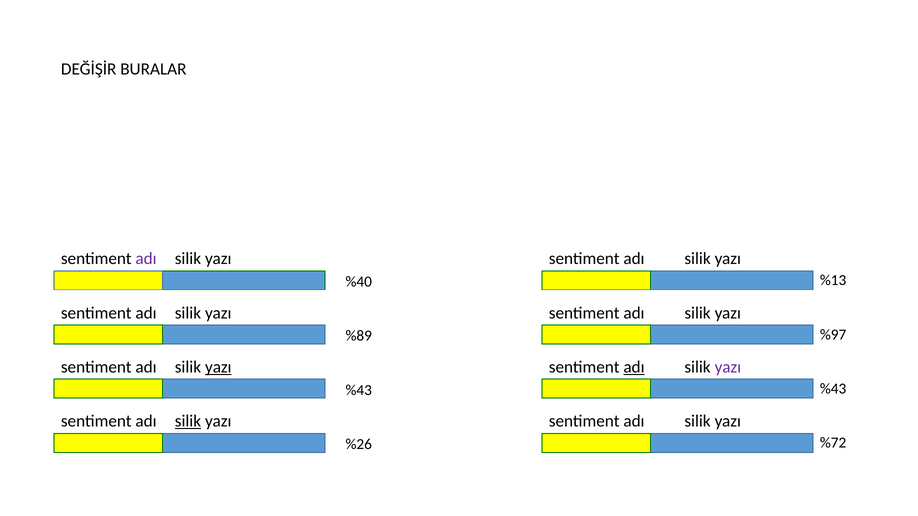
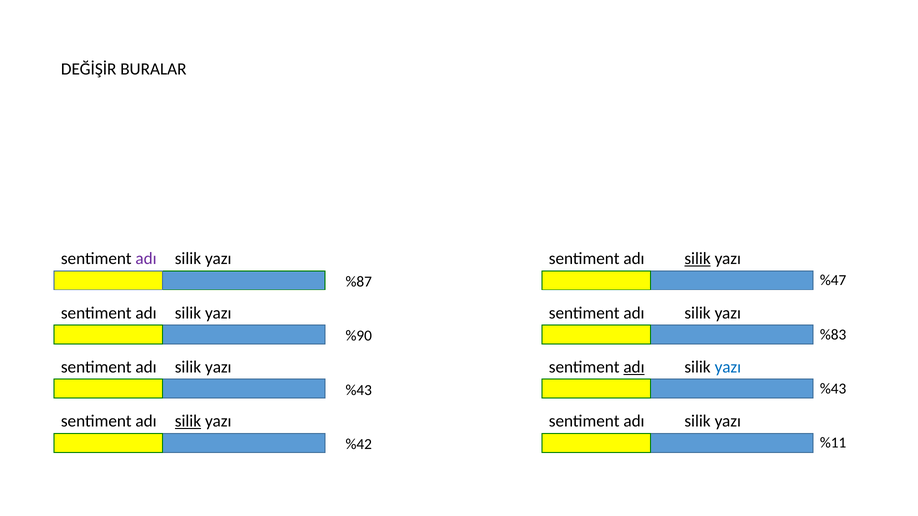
silik at (698, 259) underline: none -> present
%13: %13 -> %47
%40: %40 -> %87
%97: %97 -> %83
%89: %89 -> %90
yazı at (218, 367) underline: present -> none
yazı at (728, 367) colour: purple -> blue
%72: %72 -> %11
%26: %26 -> %42
